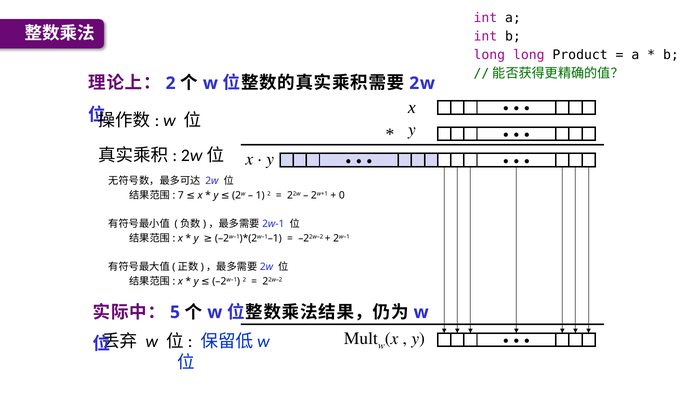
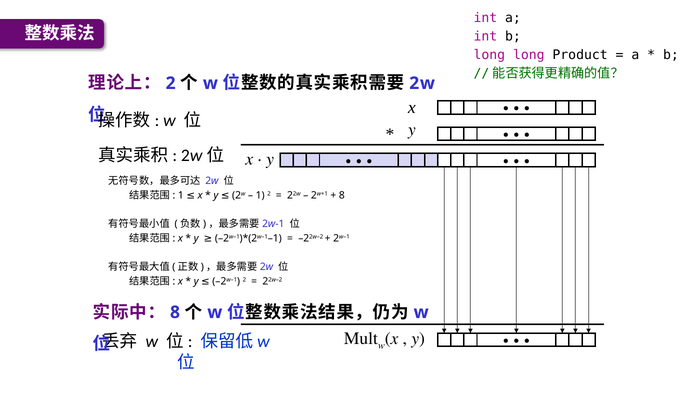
0 at (342, 195): 0 -> 8
7 at (181, 195): 7 -> 1
5 at (175, 312): 5 -> 8
